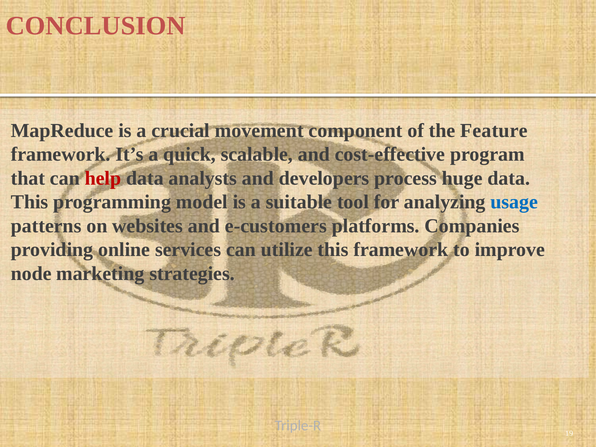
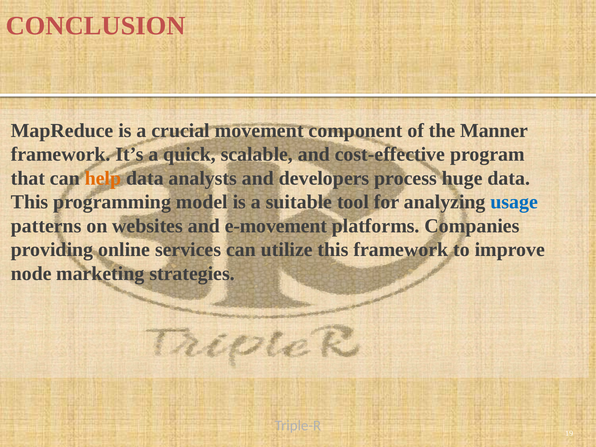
Feature: Feature -> Manner
help colour: red -> orange
e-customers: e-customers -> e-movement
